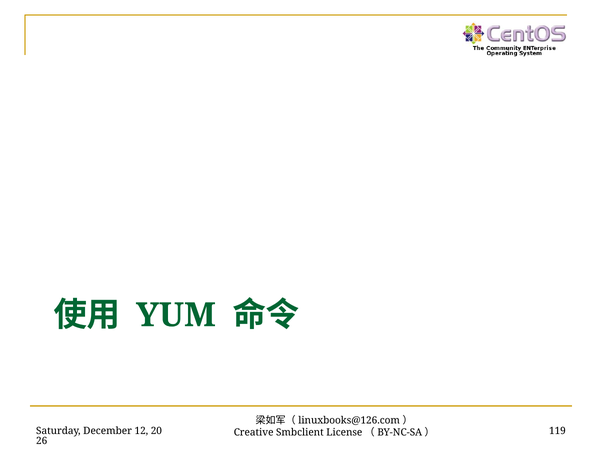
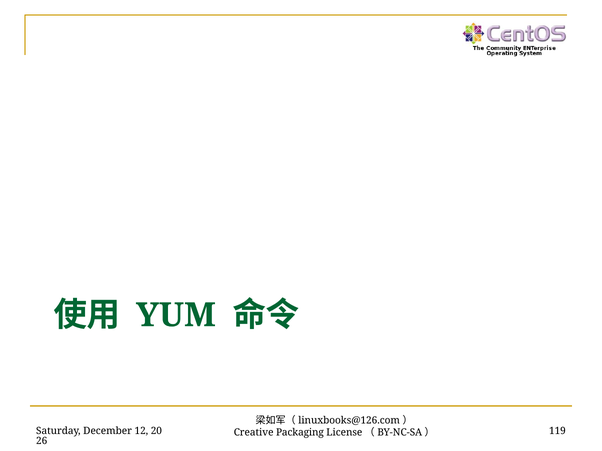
Smbclient: Smbclient -> Packaging
